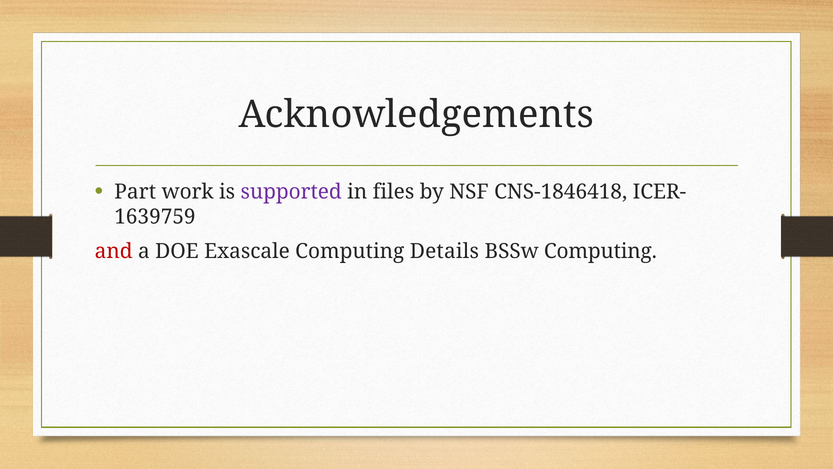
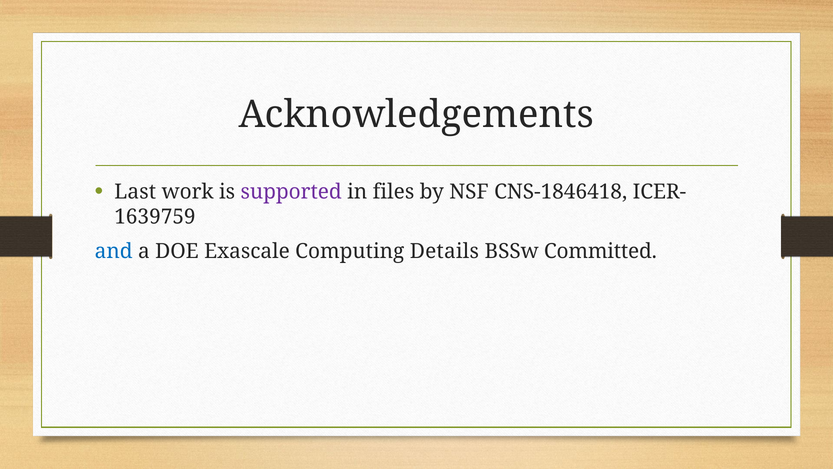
Part: Part -> Last
and colour: red -> blue
BSSw Computing: Computing -> Committed
